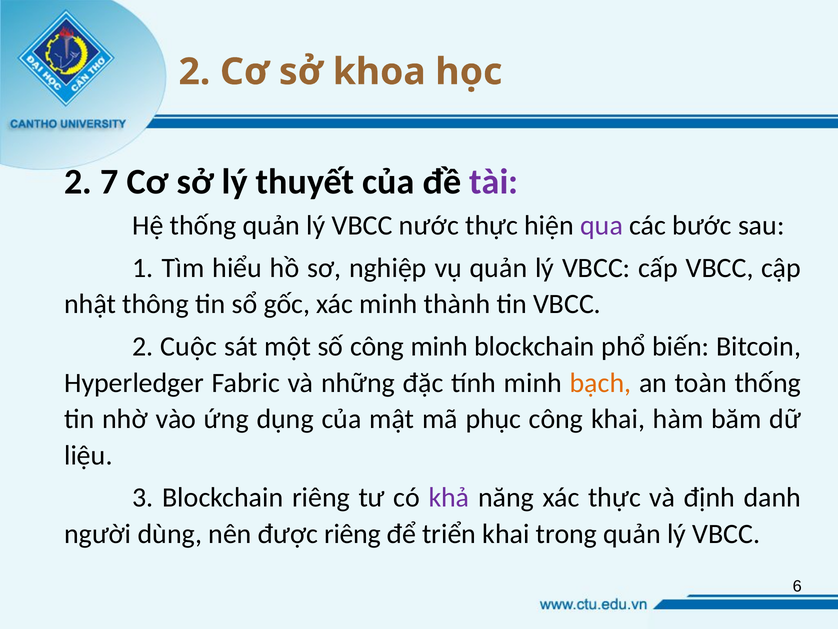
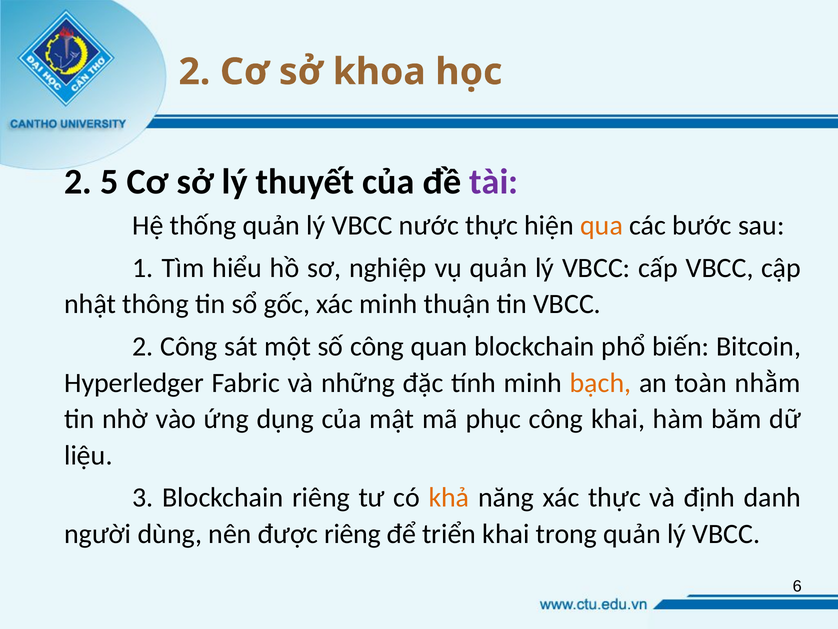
7: 7 -> 5
qua colour: purple -> orange
thành: thành -> thuận
2 Cuộc: Cuộc -> Công
công minh: minh -> quan
toàn thống: thống -> nhằm
khả colour: purple -> orange
